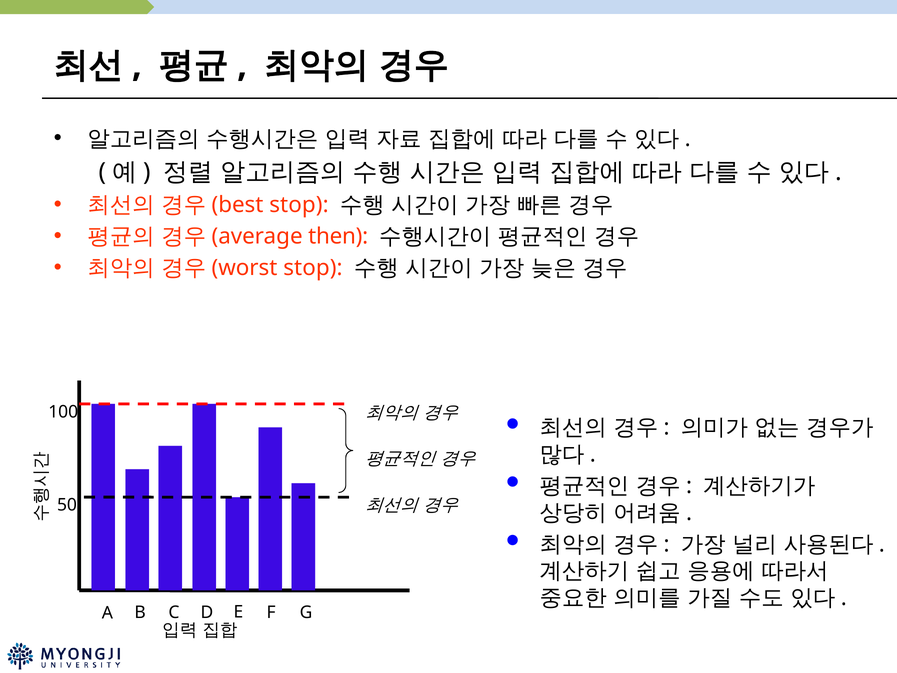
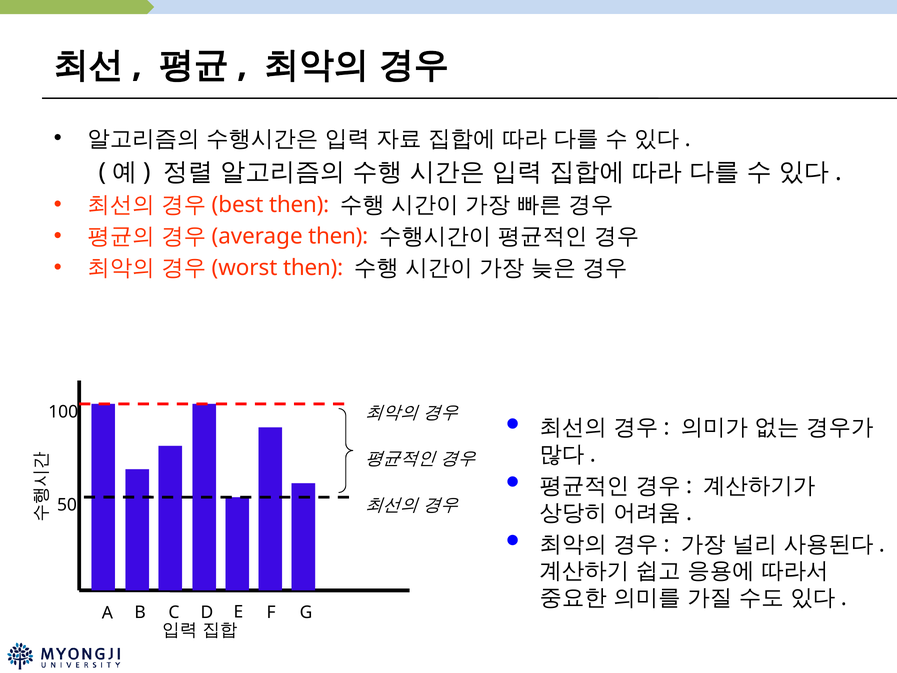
stop at (299, 205): stop -> then
stop at (313, 268): stop -> then
